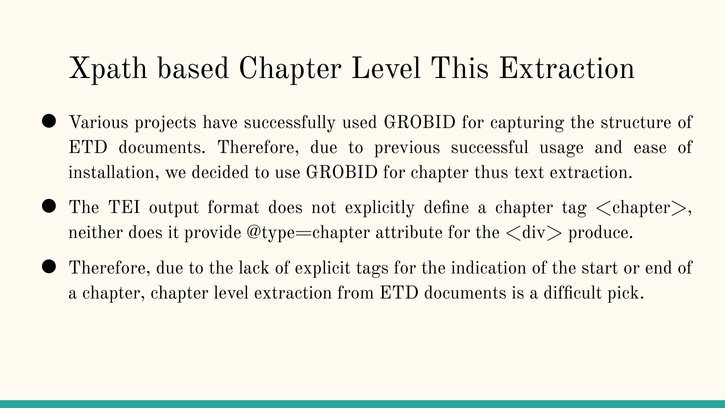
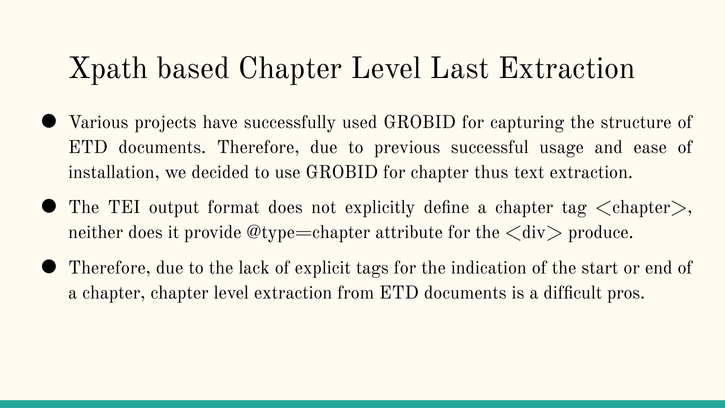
This: This -> Last
pick: pick -> pros
